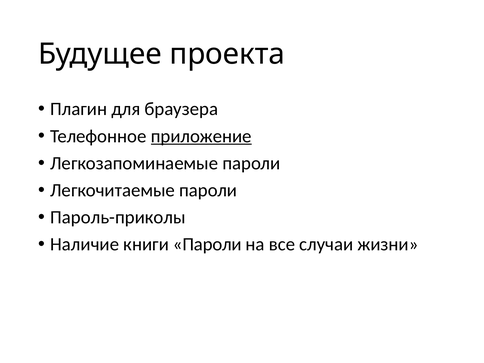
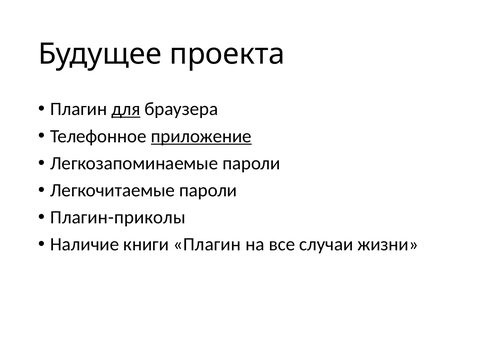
для underline: none -> present
Пароль-приколы: Пароль-приколы -> Плагин-приколы
книги Пароли: Пароли -> Плагин
